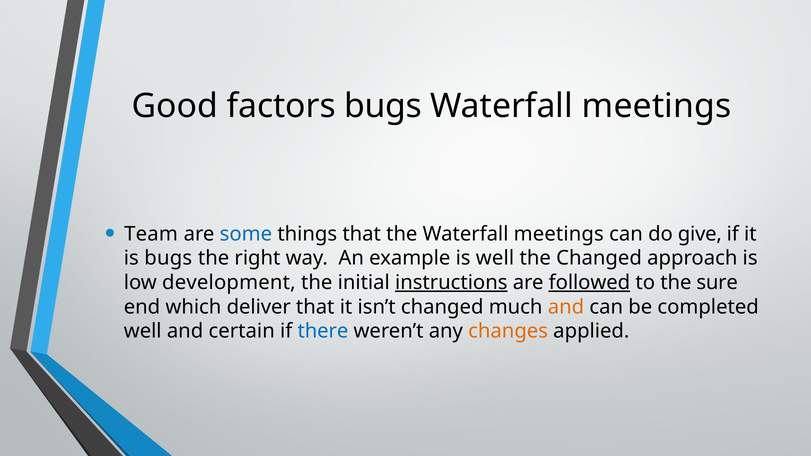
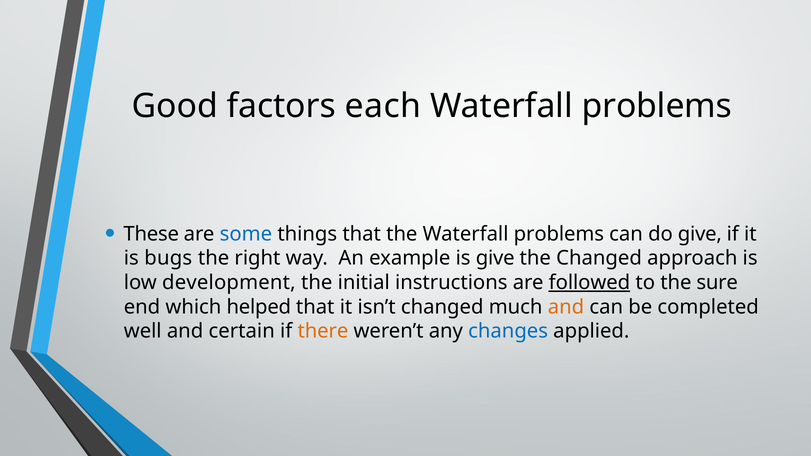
factors bugs: bugs -> each
meetings at (657, 106): meetings -> problems
Team: Team -> These
the Waterfall meetings: meetings -> problems
is well: well -> give
instructions underline: present -> none
deliver: deliver -> helped
there colour: blue -> orange
changes colour: orange -> blue
